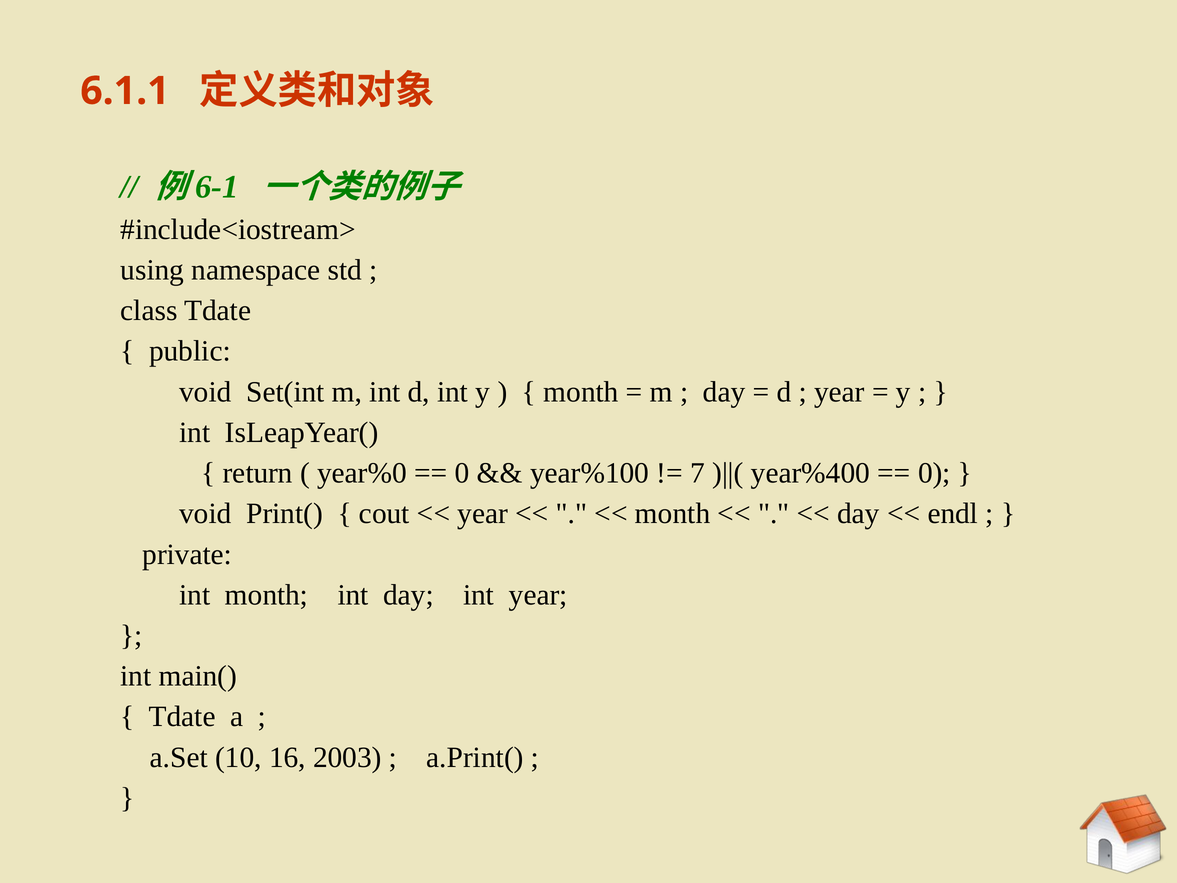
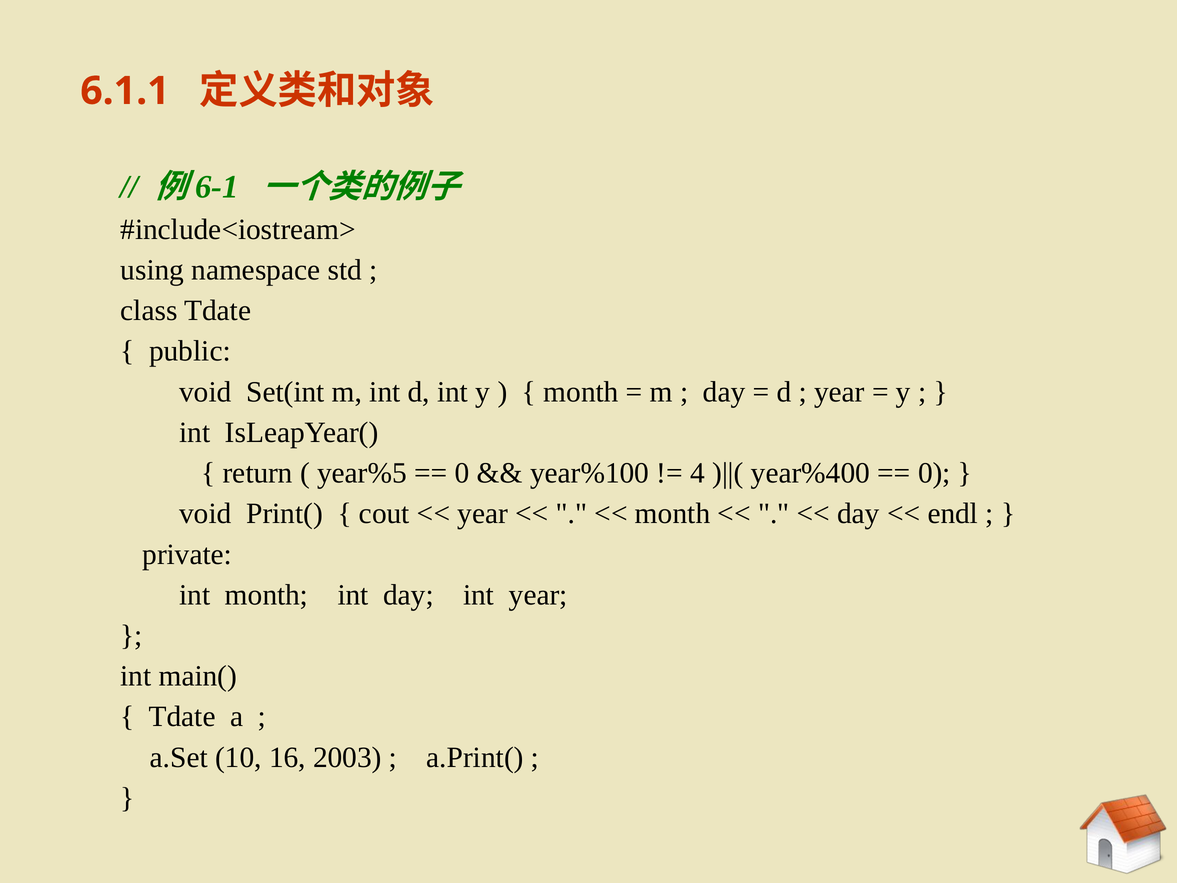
year%0: year%0 -> year%5
7: 7 -> 4
